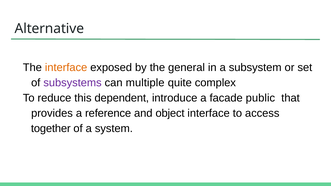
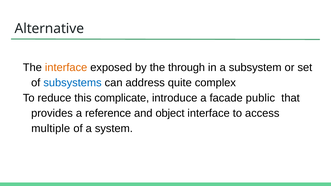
general: general -> through
subsystems colour: purple -> blue
multiple: multiple -> address
dependent: dependent -> complicate
together: together -> multiple
